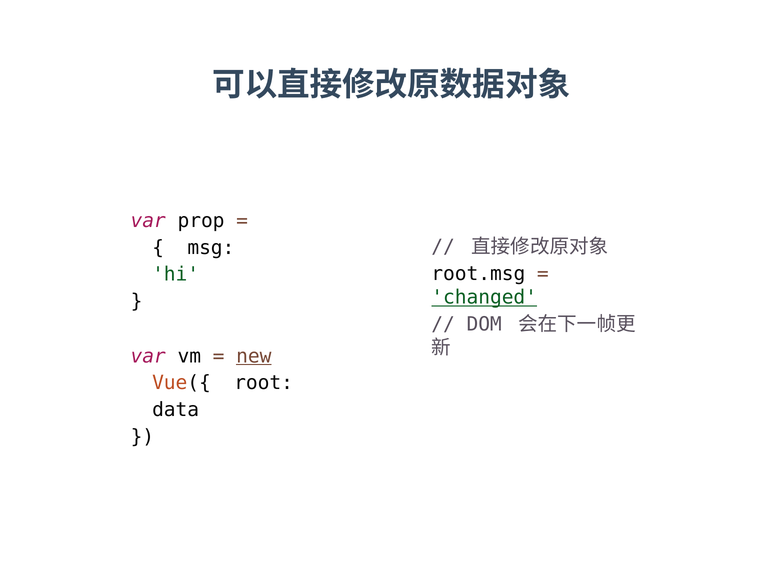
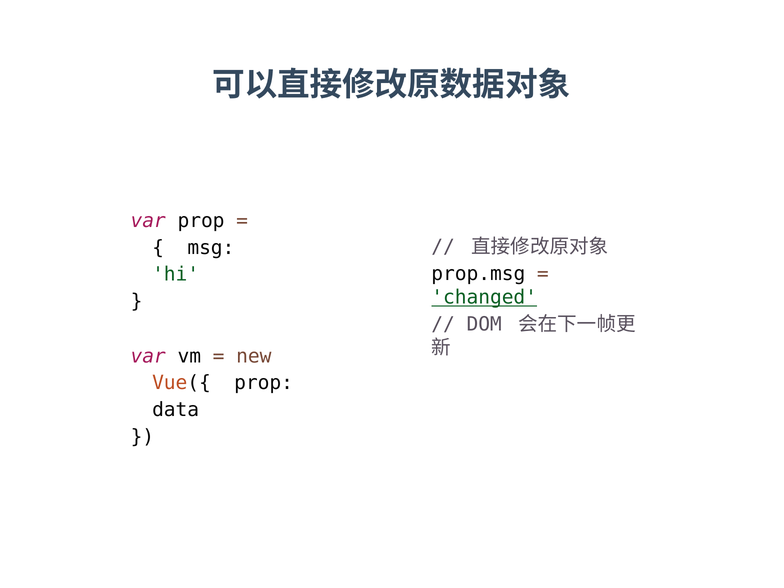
root.msg: root.msg -> prop.msg
new underline: present -> none
Vue({ root: root -> prop
